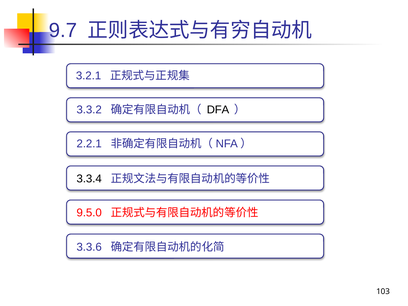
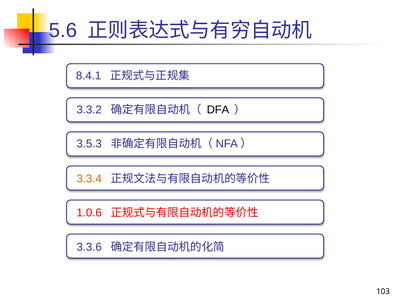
9.7: 9.7 -> 5.6
3.2.1: 3.2.1 -> 8.4.1
2.2.1: 2.2.1 -> 3.5.3
3.3.4 colour: black -> orange
9.5.0: 9.5.0 -> 1.0.6
